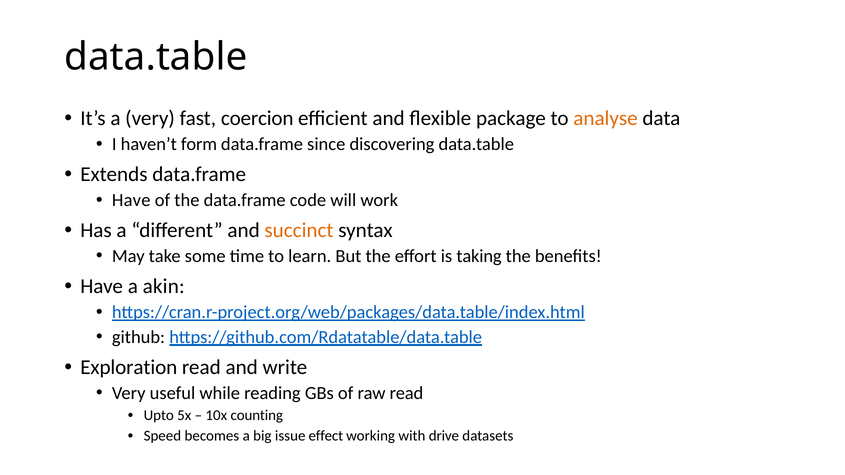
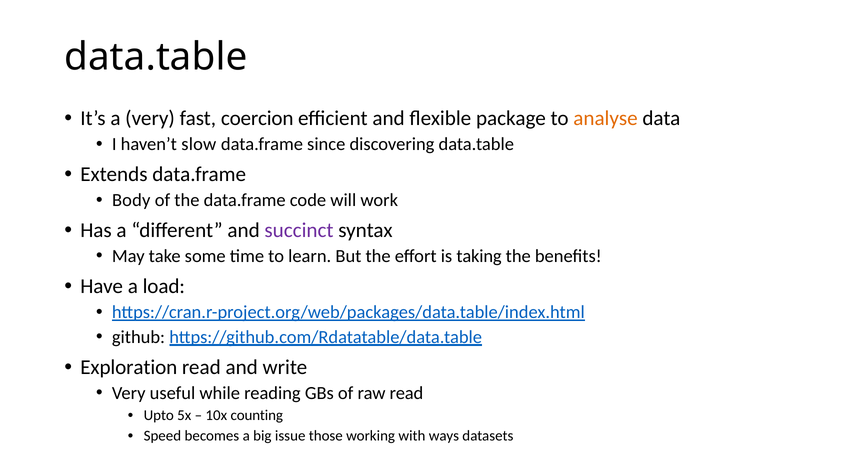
form: form -> slow
Have at (131, 200): Have -> Body
succinct colour: orange -> purple
akin: akin -> load
effect: effect -> those
drive: drive -> ways
